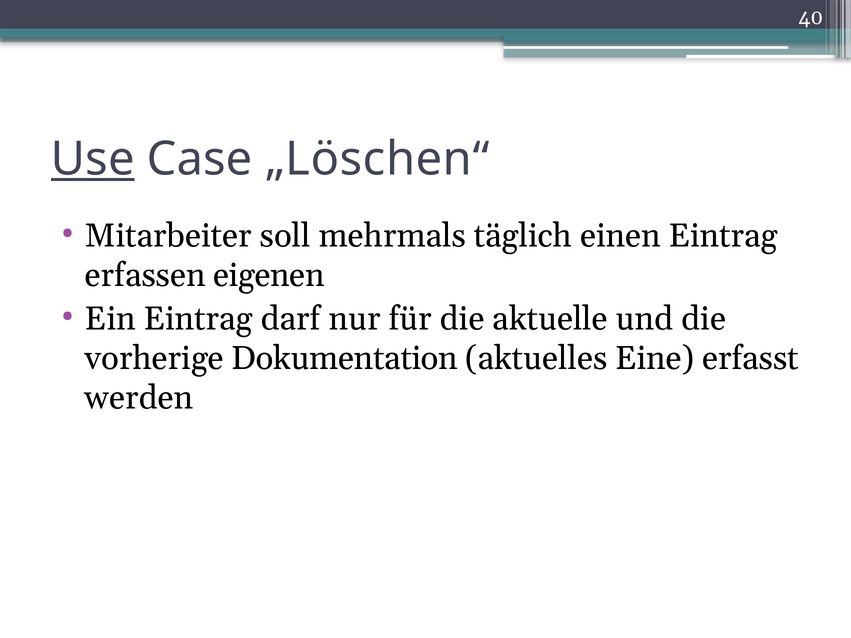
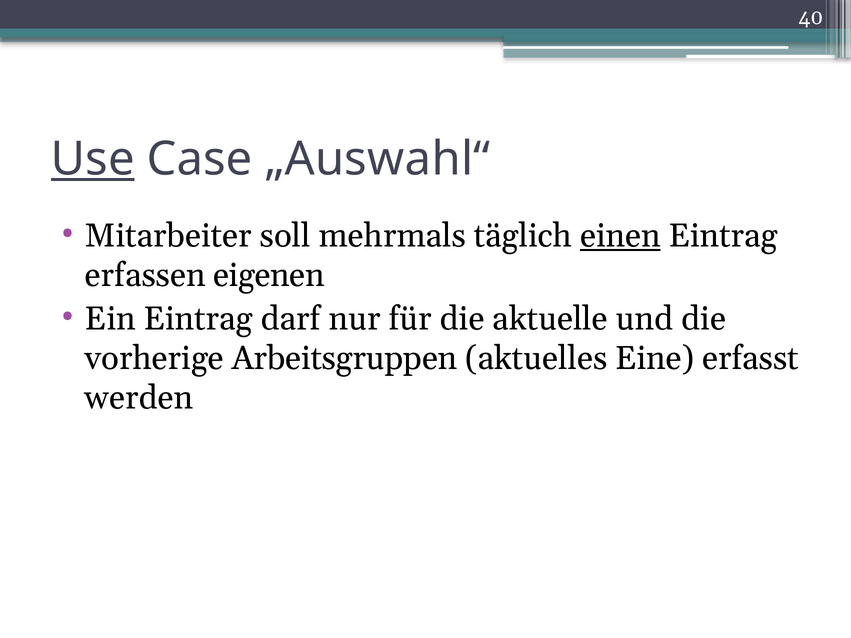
„Löschen“: „Löschen“ -> „Auswahl“
einen underline: none -> present
Dokumentation: Dokumentation -> Arbeitsgruppen
